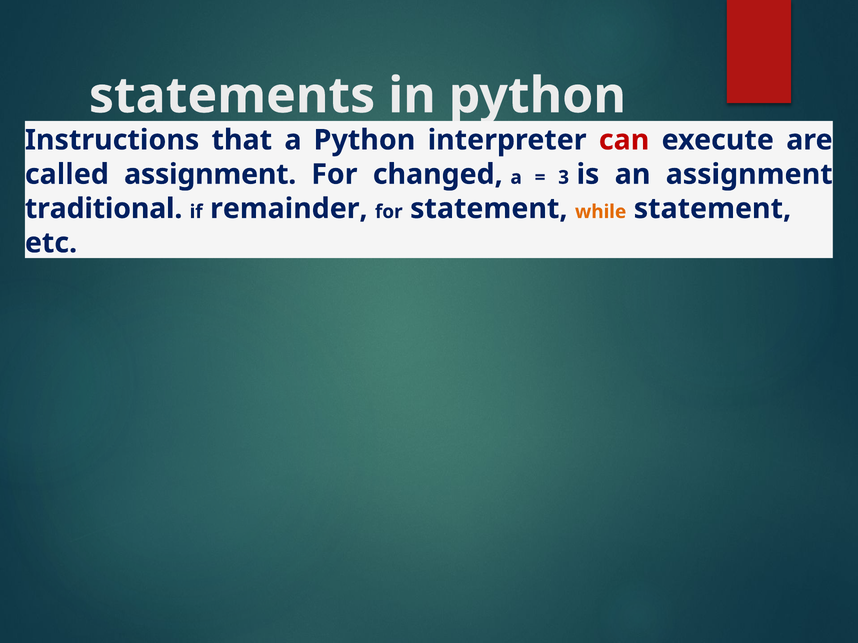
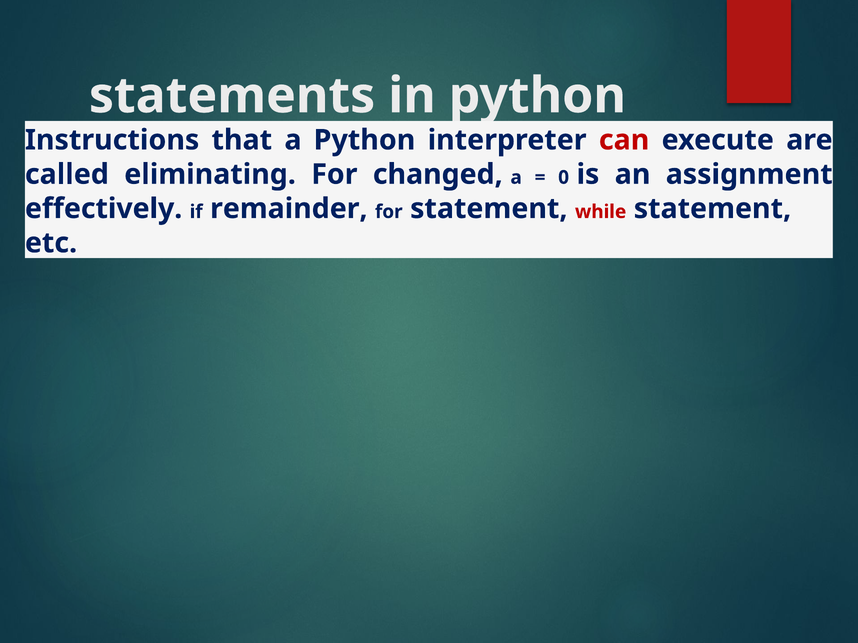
called assignment: assignment -> eliminating
3: 3 -> 0
traditional: traditional -> effectively
while colour: orange -> red
